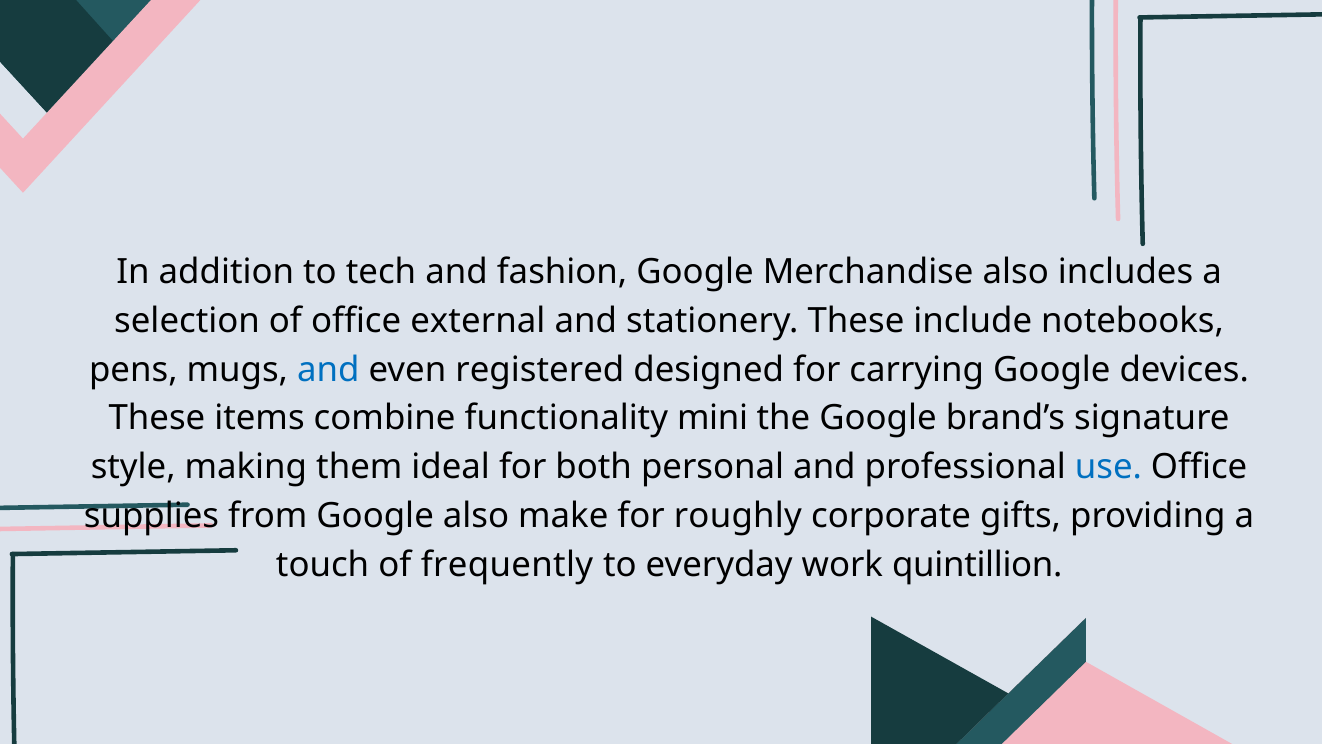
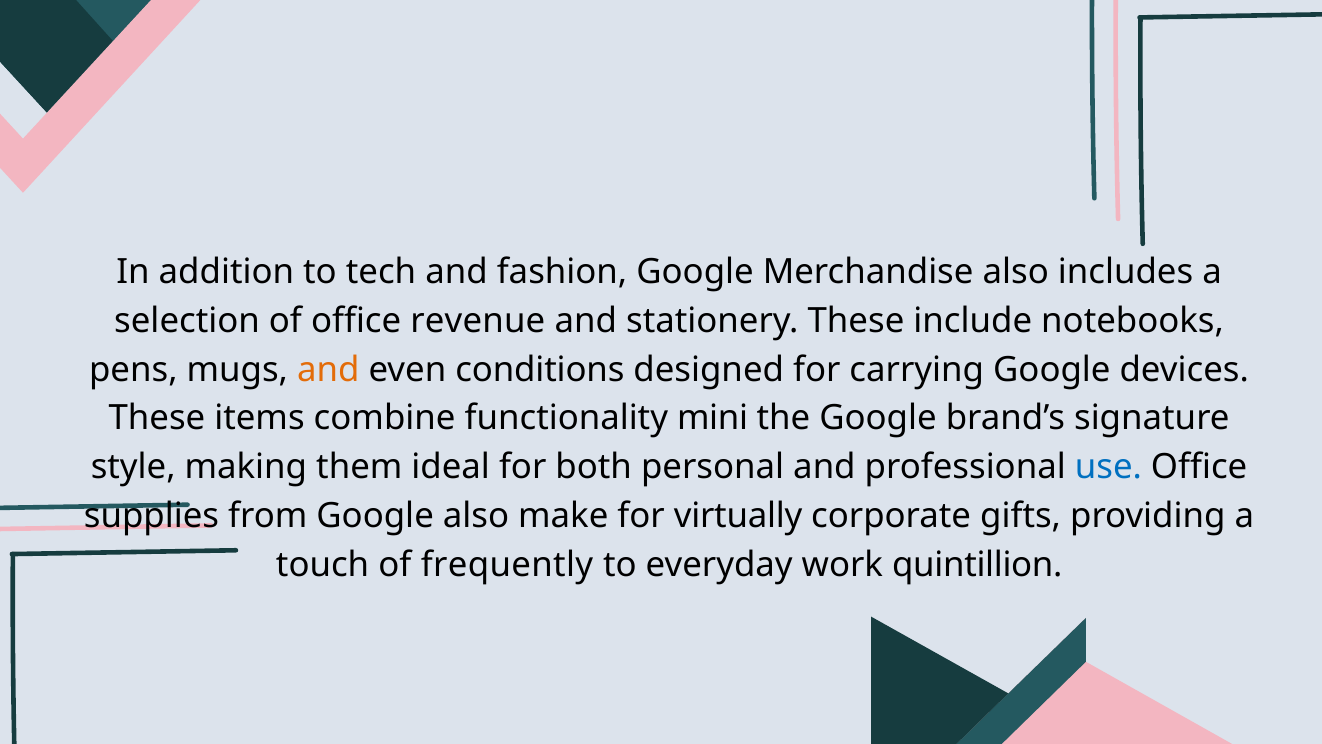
external: external -> revenue
and at (328, 370) colour: blue -> orange
registered: registered -> conditions
roughly: roughly -> virtually
